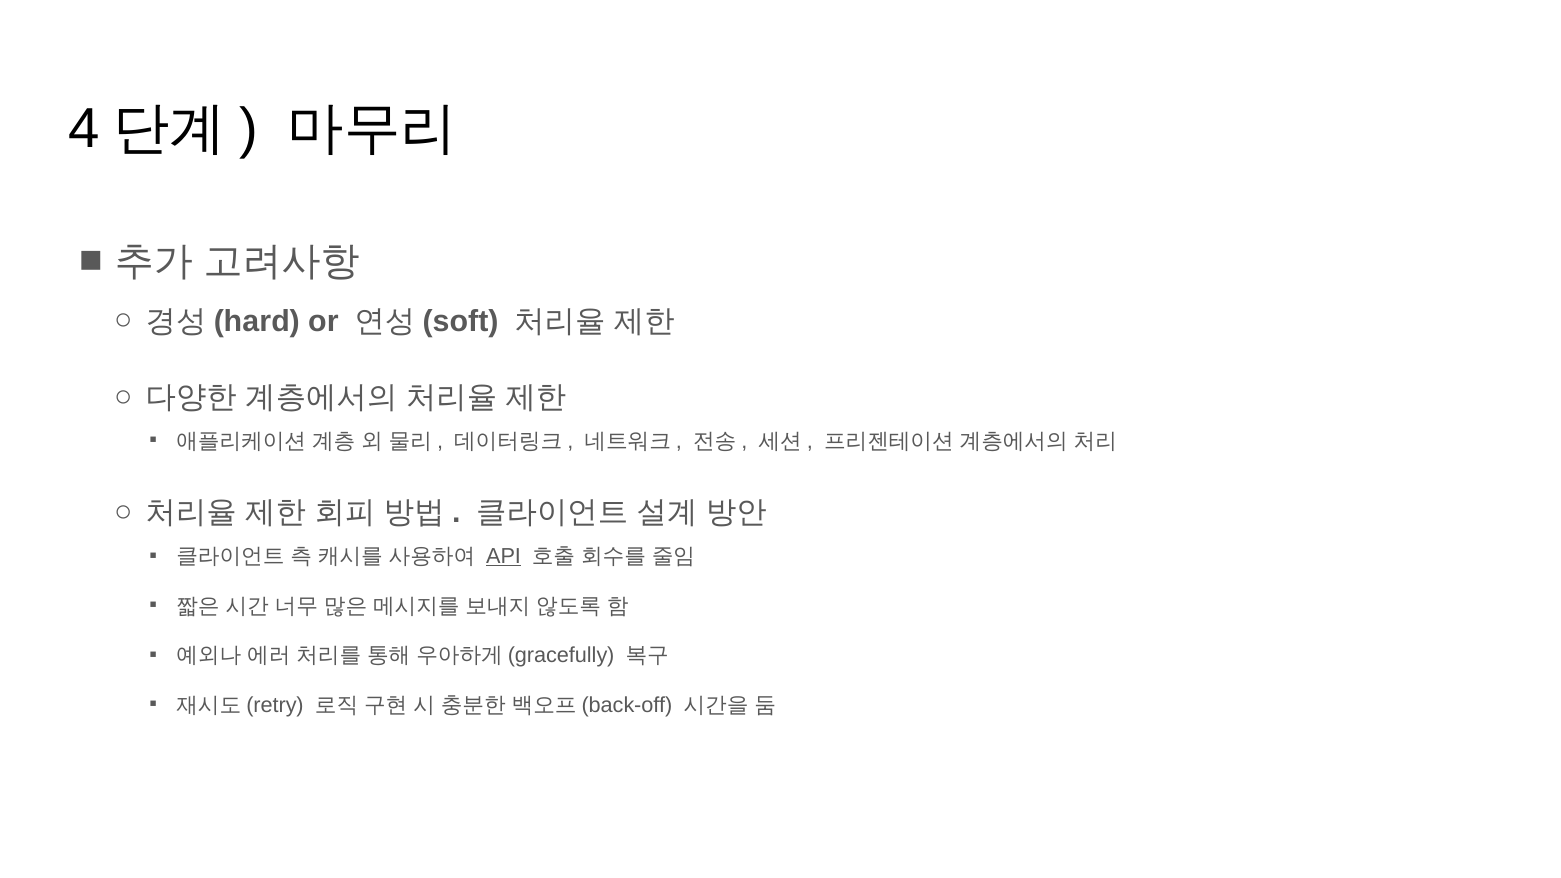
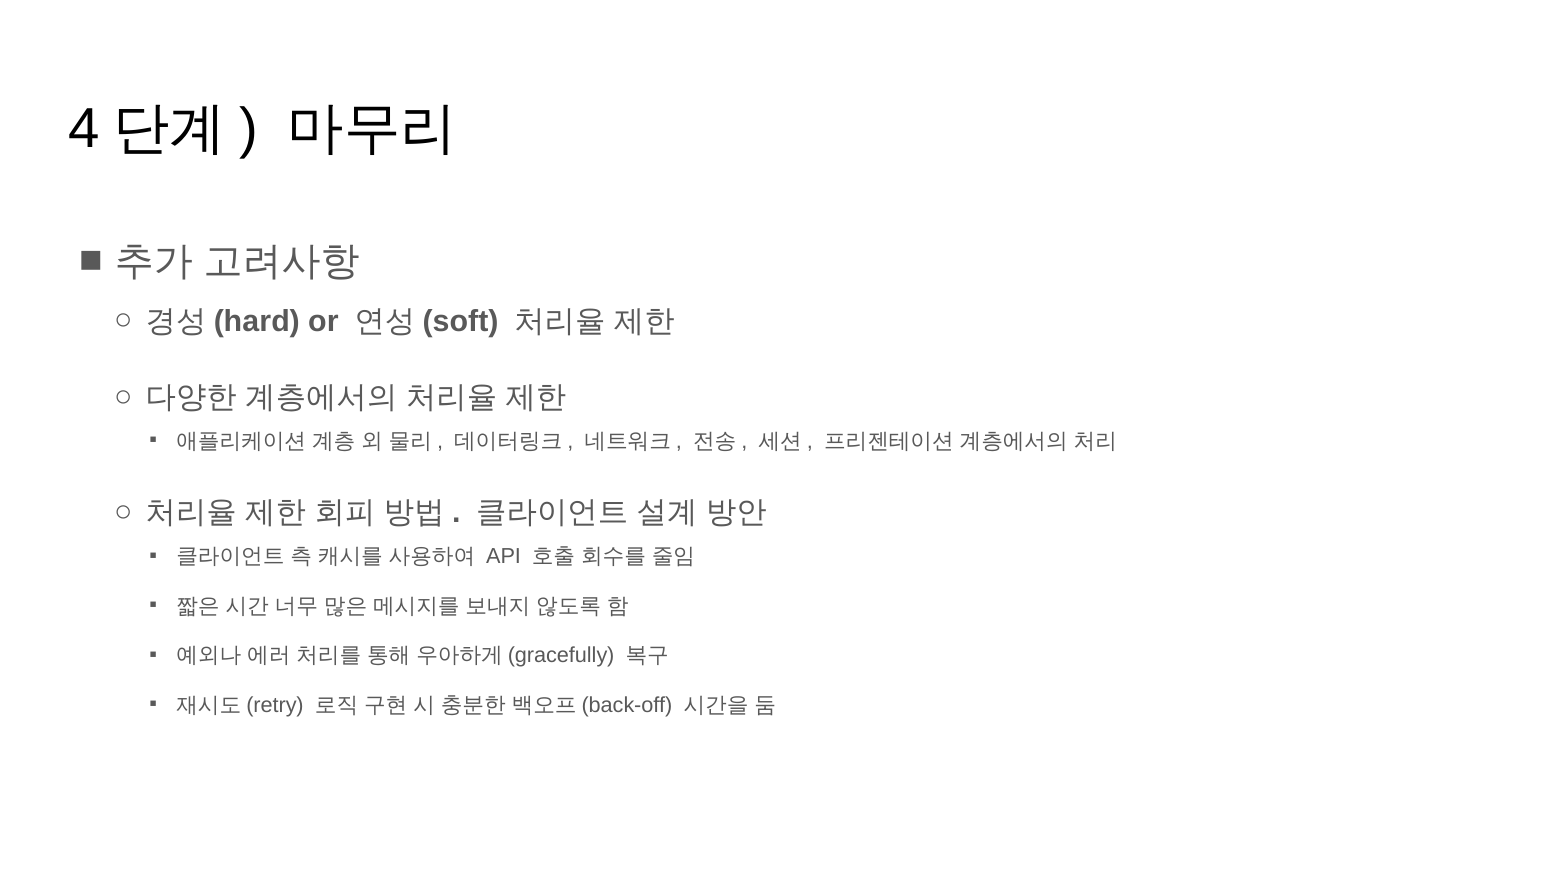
API underline: present -> none
